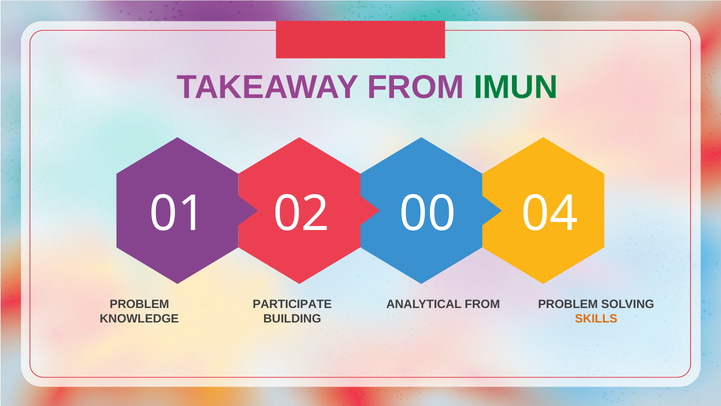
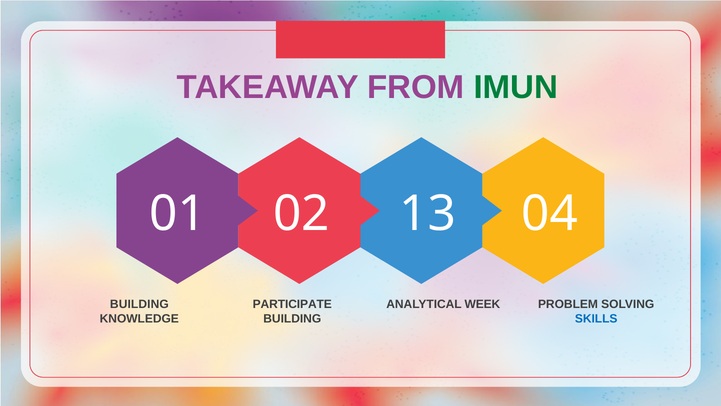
00: 00 -> 13
PROBLEM at (139, 304): PROBLEM -> BUILDING
ANALYTICAL FROM: FROM -> WEEK
SKILLS colour: orange -> blue
